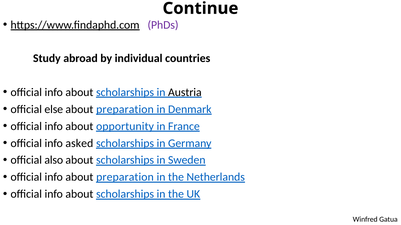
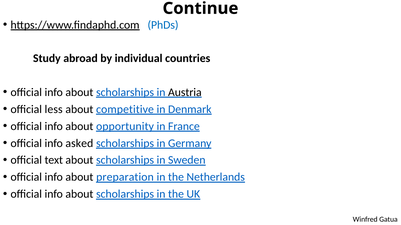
PhDs colour: purple -> blue
else: else -> less
preparation at (125, 109): preparation -> competitive
also: also -> text
